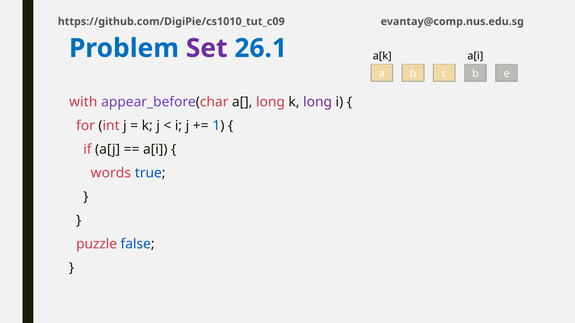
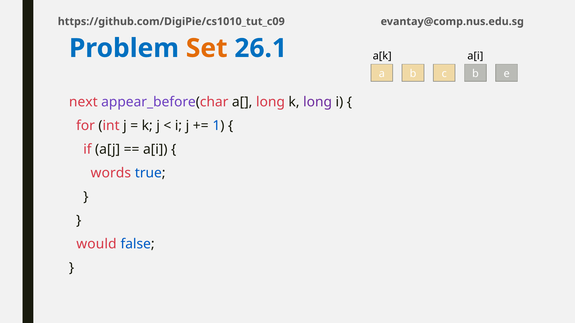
Set colour: purple -> orange
with: with -> next
puzzle: puzzle -> would
